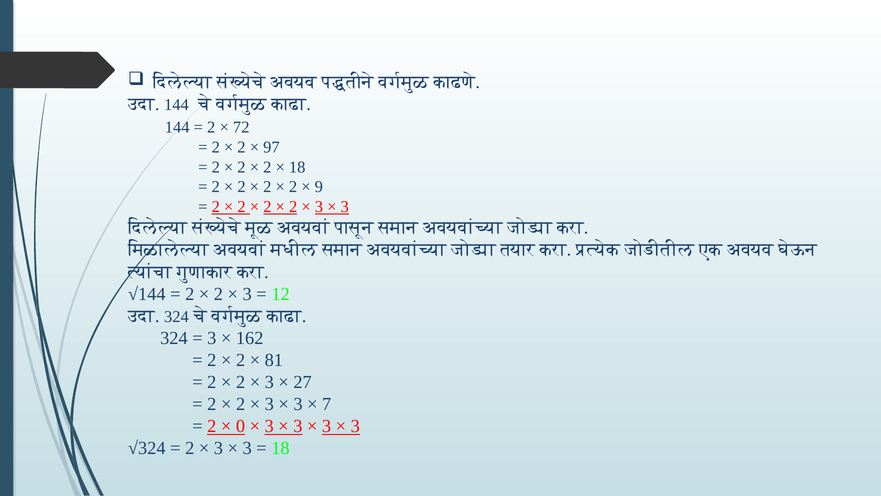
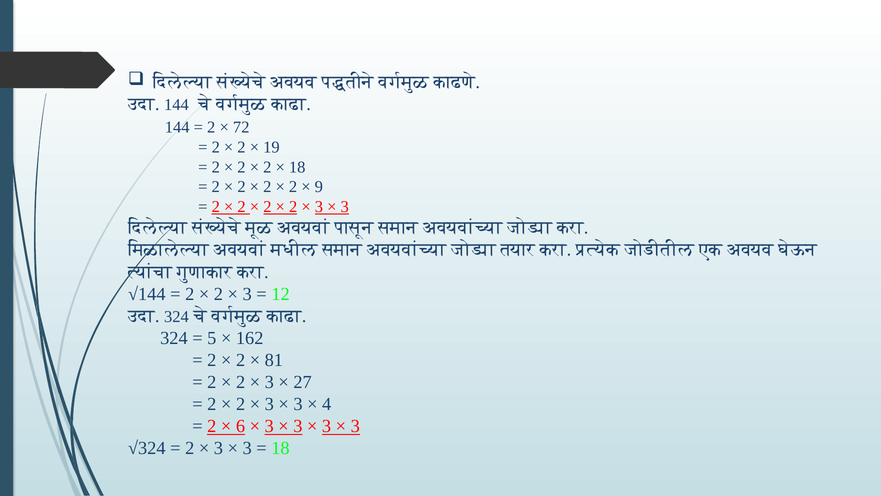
97: 97 -> 19
3 at (212, 338): 3 -> 5
7: 7 -> 4
0: 0 -> 6
